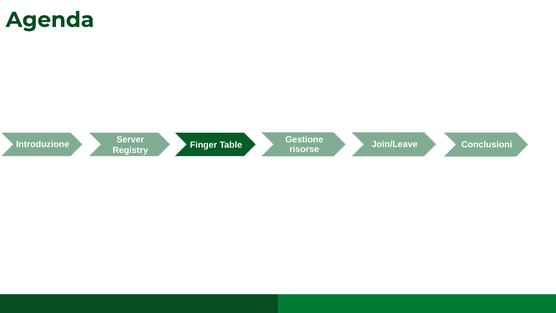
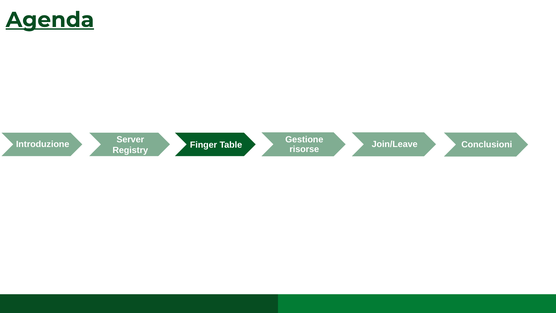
Agenda underline: none -> present
